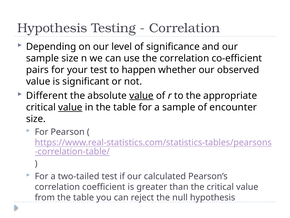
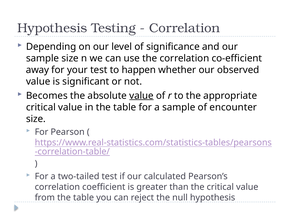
pairs: pairs -> away
Different: Different -> Becomes
value at (70, 107) underline: present -> none
